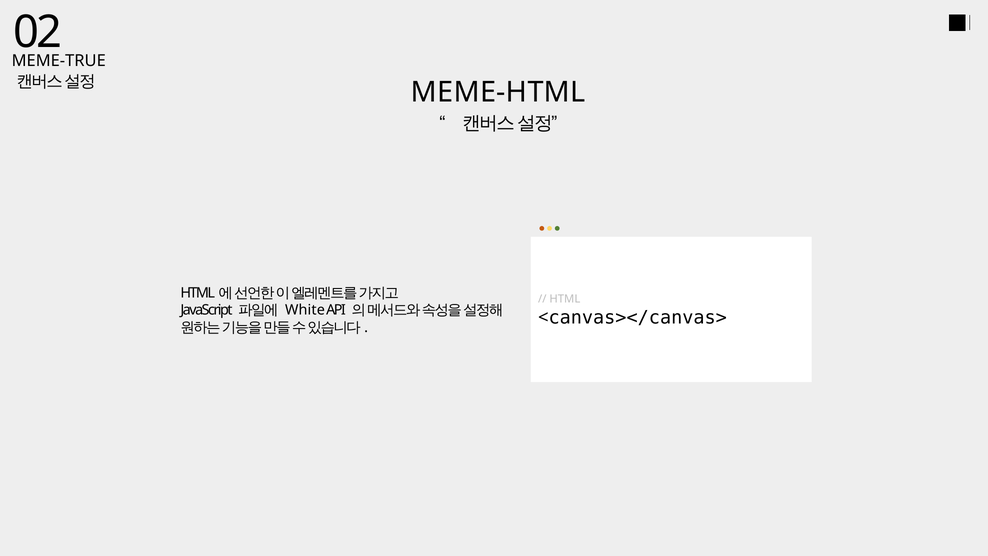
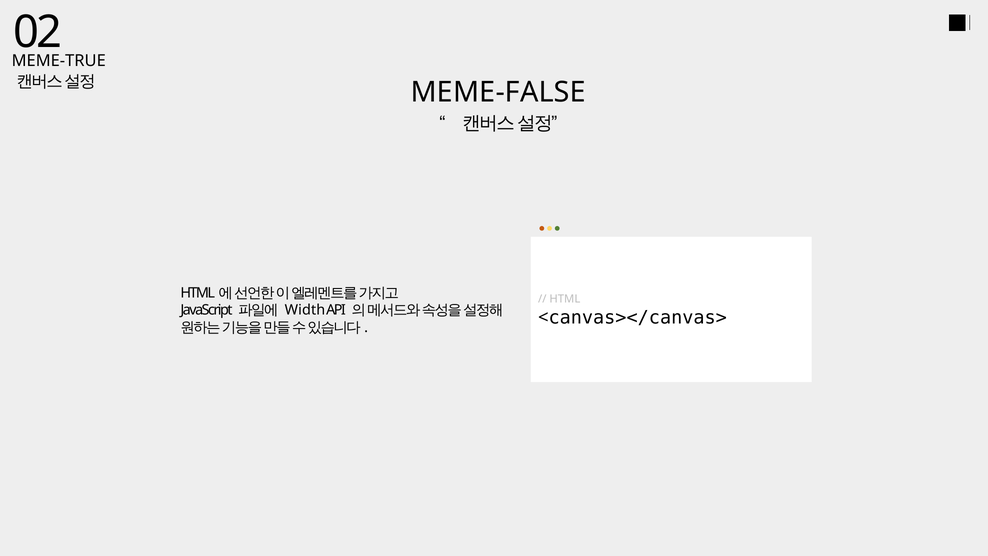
MEME-HTML: MEME-HTML -> MEME-FALSE
White: White -> Width
